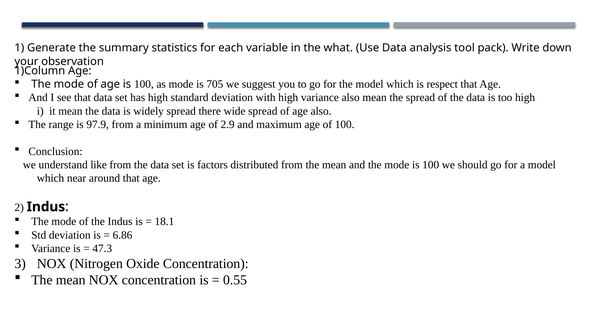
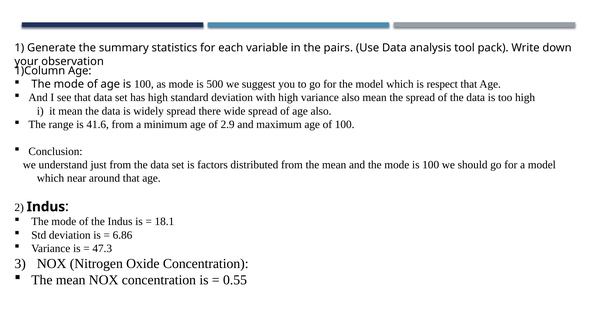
what: what -> pairs
705: 705 -> 500
97.9: 97.9 -> 41.6
like: like -> just
